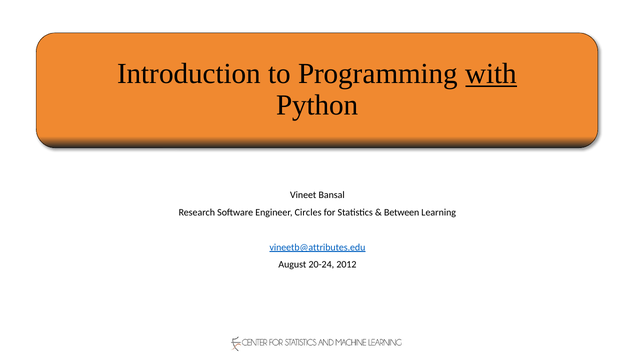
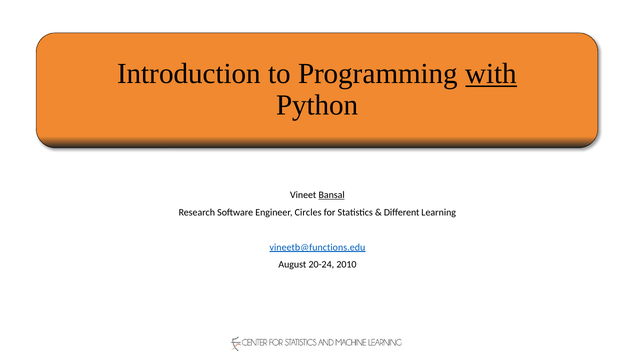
Bansal underline: none -> present
Between: Between -> Different
vineetb@attributes.edu: vineetb@attributes.edu -> vineetb@functions.edu
2012: 2012 -> 2010
